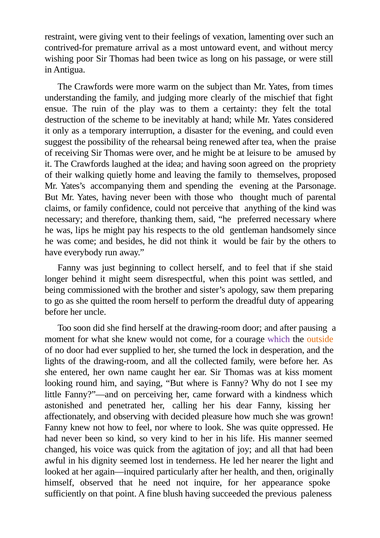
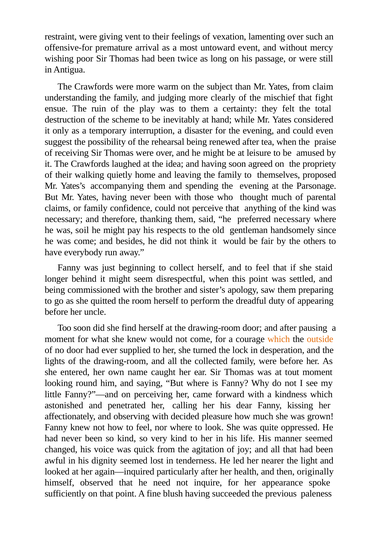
contrived-for: contrived-for -> offensive-for
times: times -> claim
lips: lips -> soil
which at (279, 339) colour: purple -> orange
kiss: kiss -> tout
